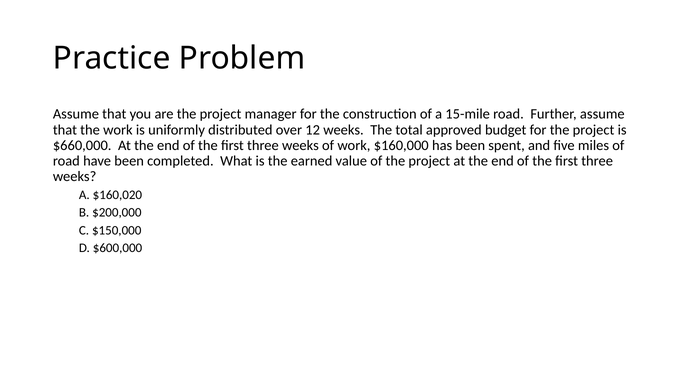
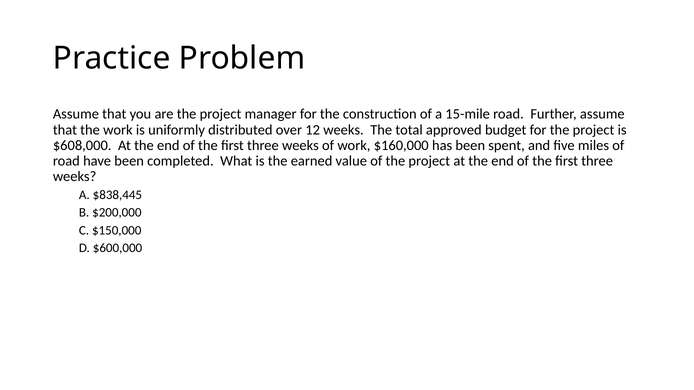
$660,000: $660,000 -> $608,000
$160,020: $160,020 -> $838,445
